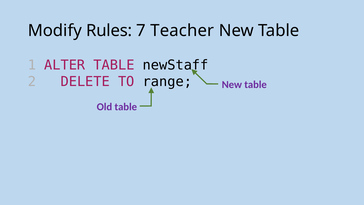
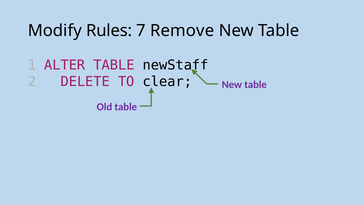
Teacher: Teacher -> Remove
range: range -> clear
